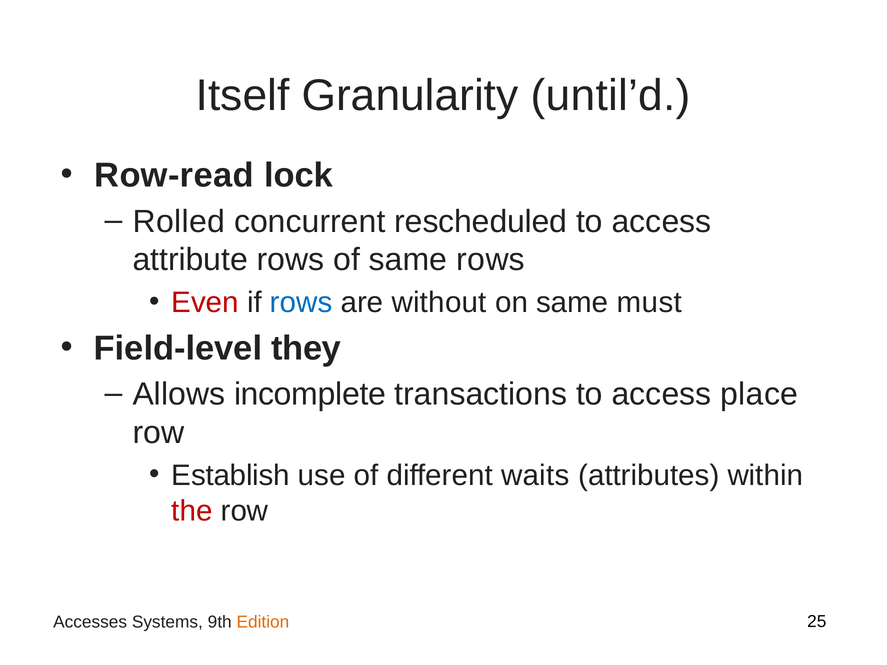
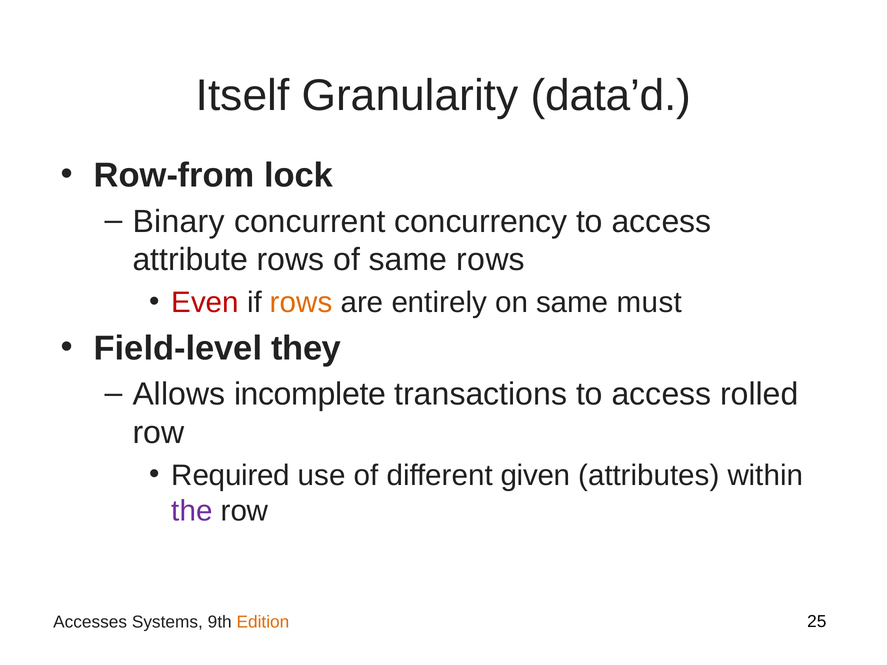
until’d: until’d -> data’d
Row-read: Row-read -> Row-from
Rolled: Rolled -> Binary
rescheduled: rescheduled -> concurrency
rows at (301, 303) colour: blue -> orange
without: without -> entirely
place: place -> rolled
Establish: Establish -> Required
waits: waits -> given
the colour: red -> purple
